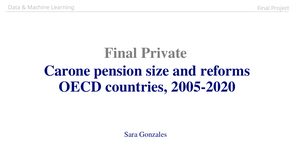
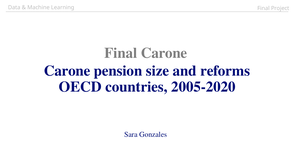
Final Private: Private -> Carone
